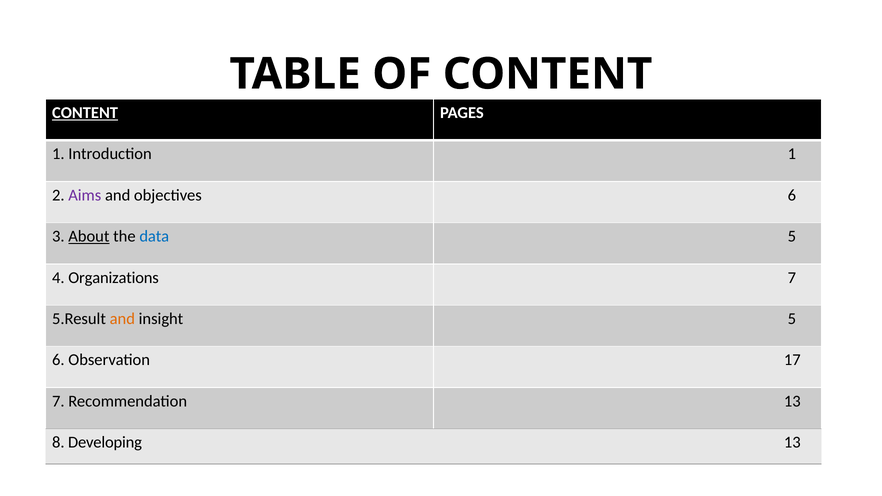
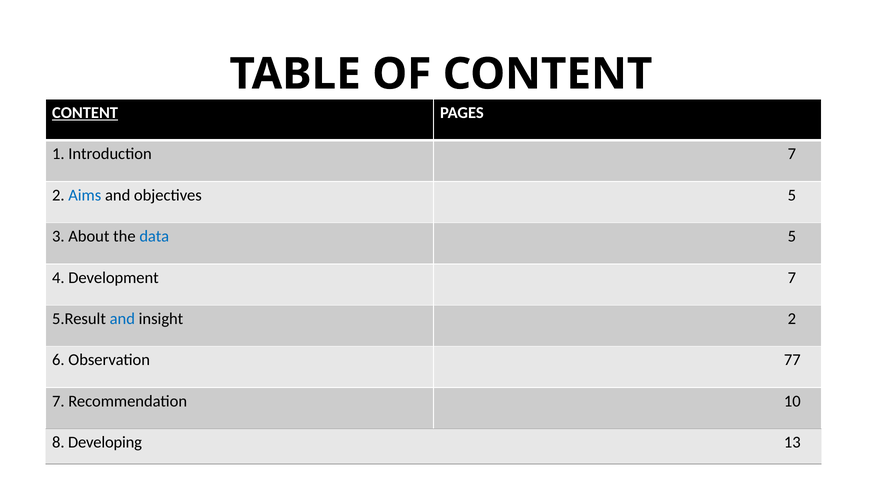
Introduction 1: 1 -> 7
Aims colour: purple -> blue
objectives 6: 6 -> 5
About underline: present -> none
Organizations: Organizations -> Development
and at (122, 319) colour: orange -> blue
insight 5: 5 -> 2
17: 17 -> 77
Recommendation 13: 13 -> 10
